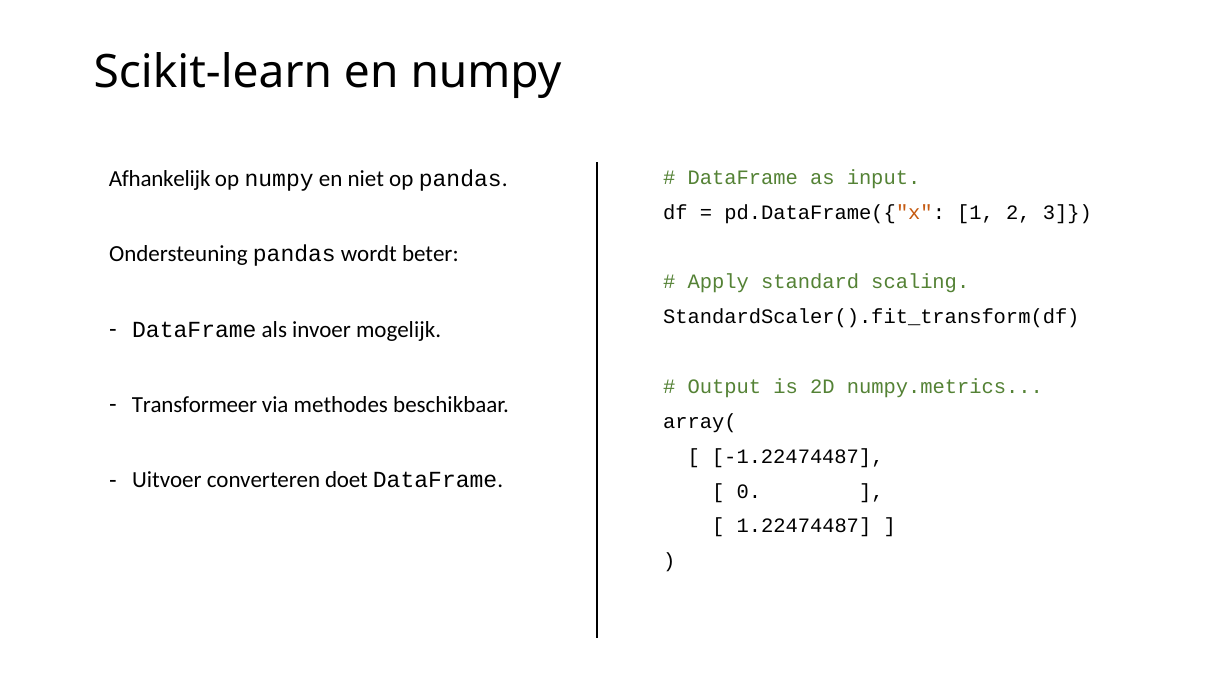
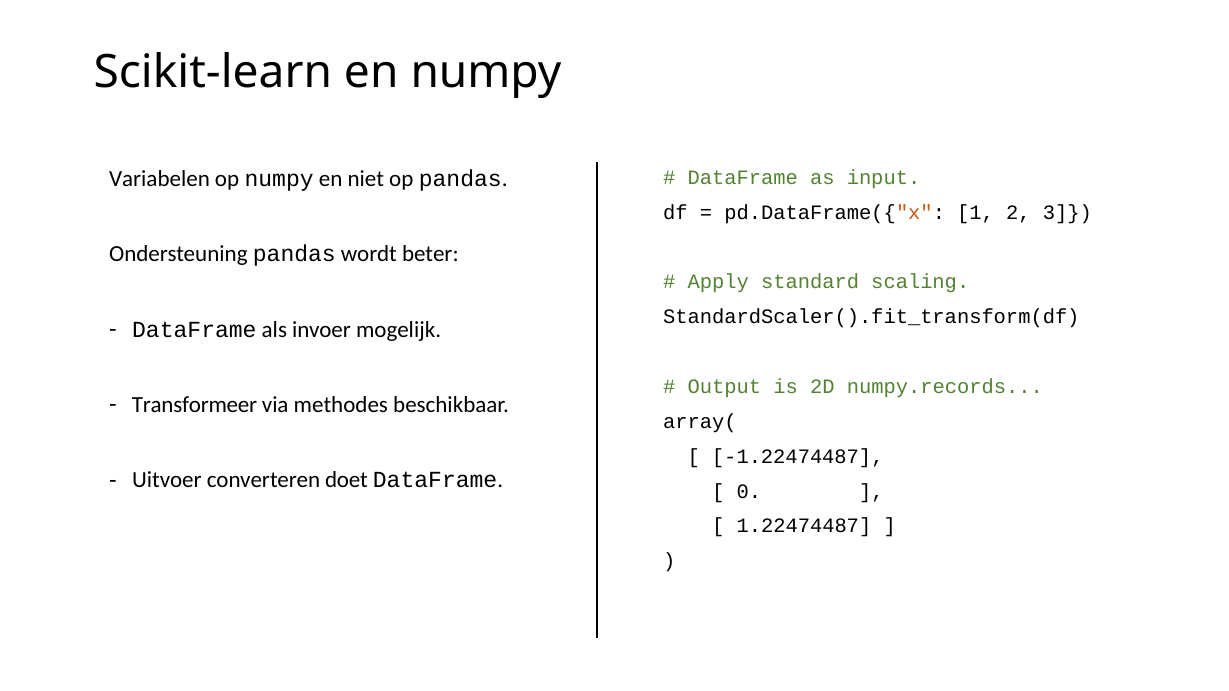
Afhankelijk: Afhankelijk -> Variabelen
numpy.metrics: numpy.metrics -> numpy.records
